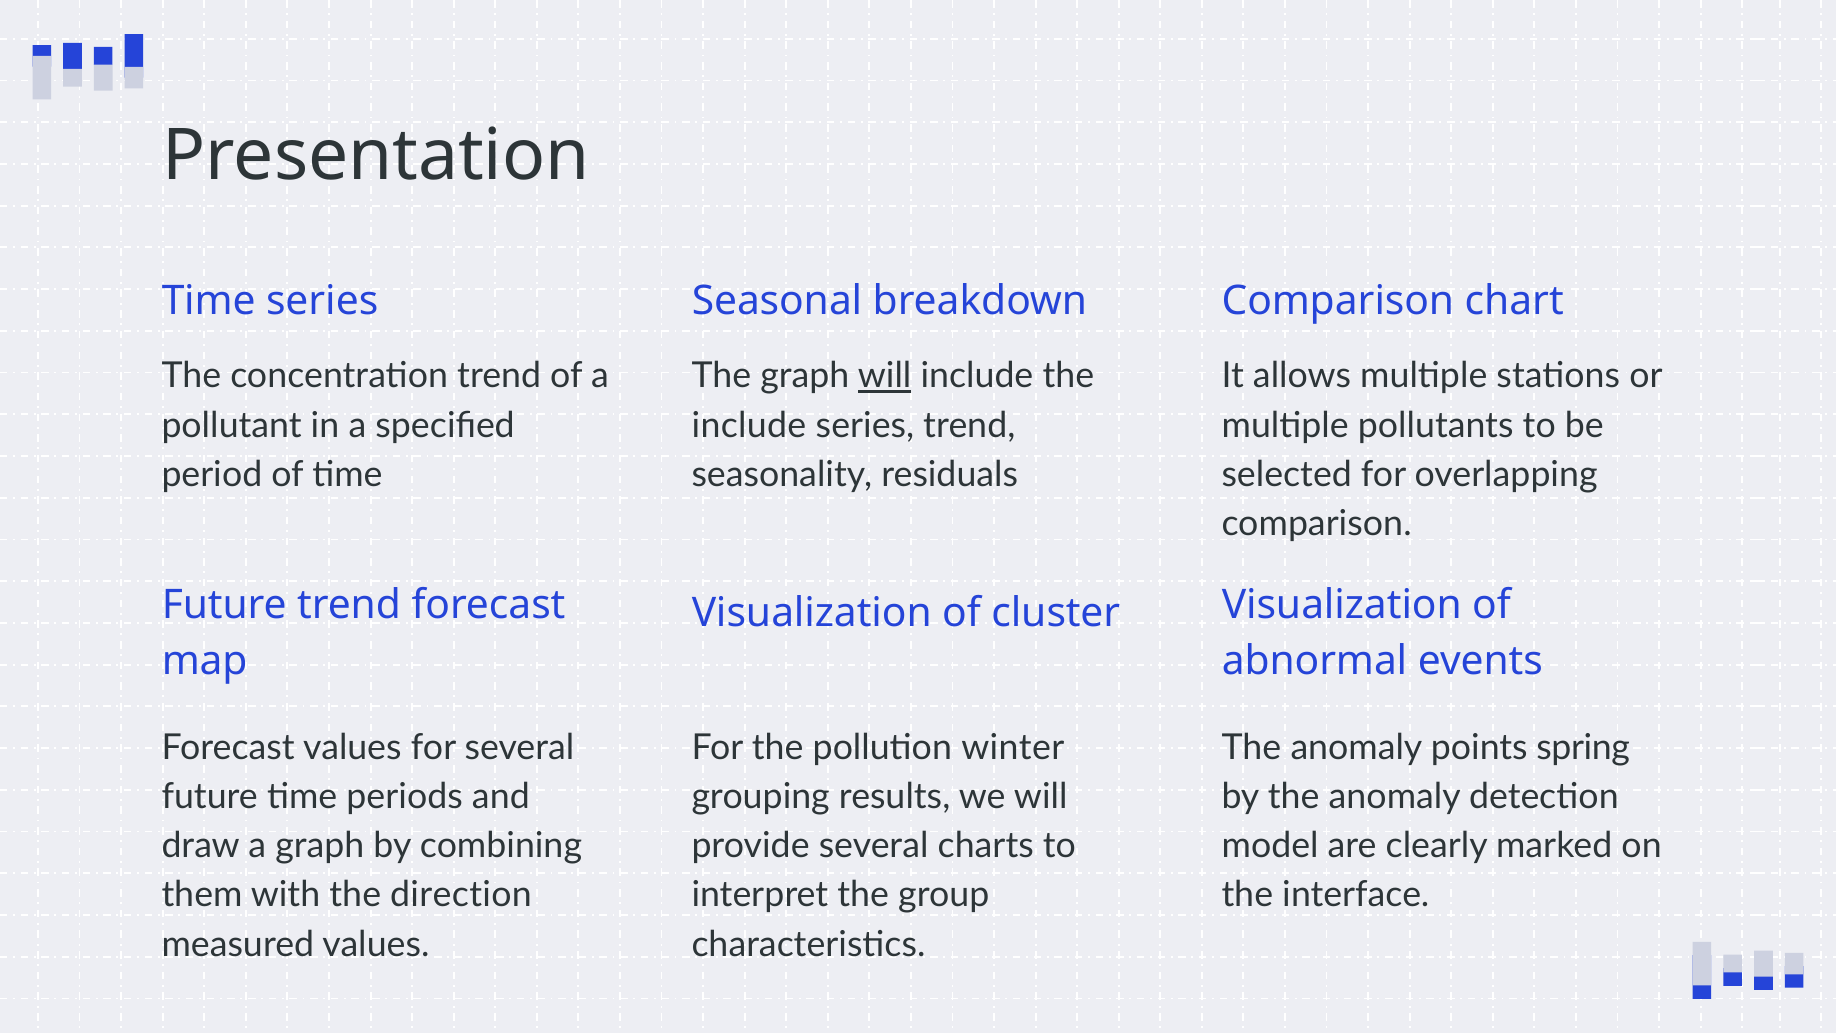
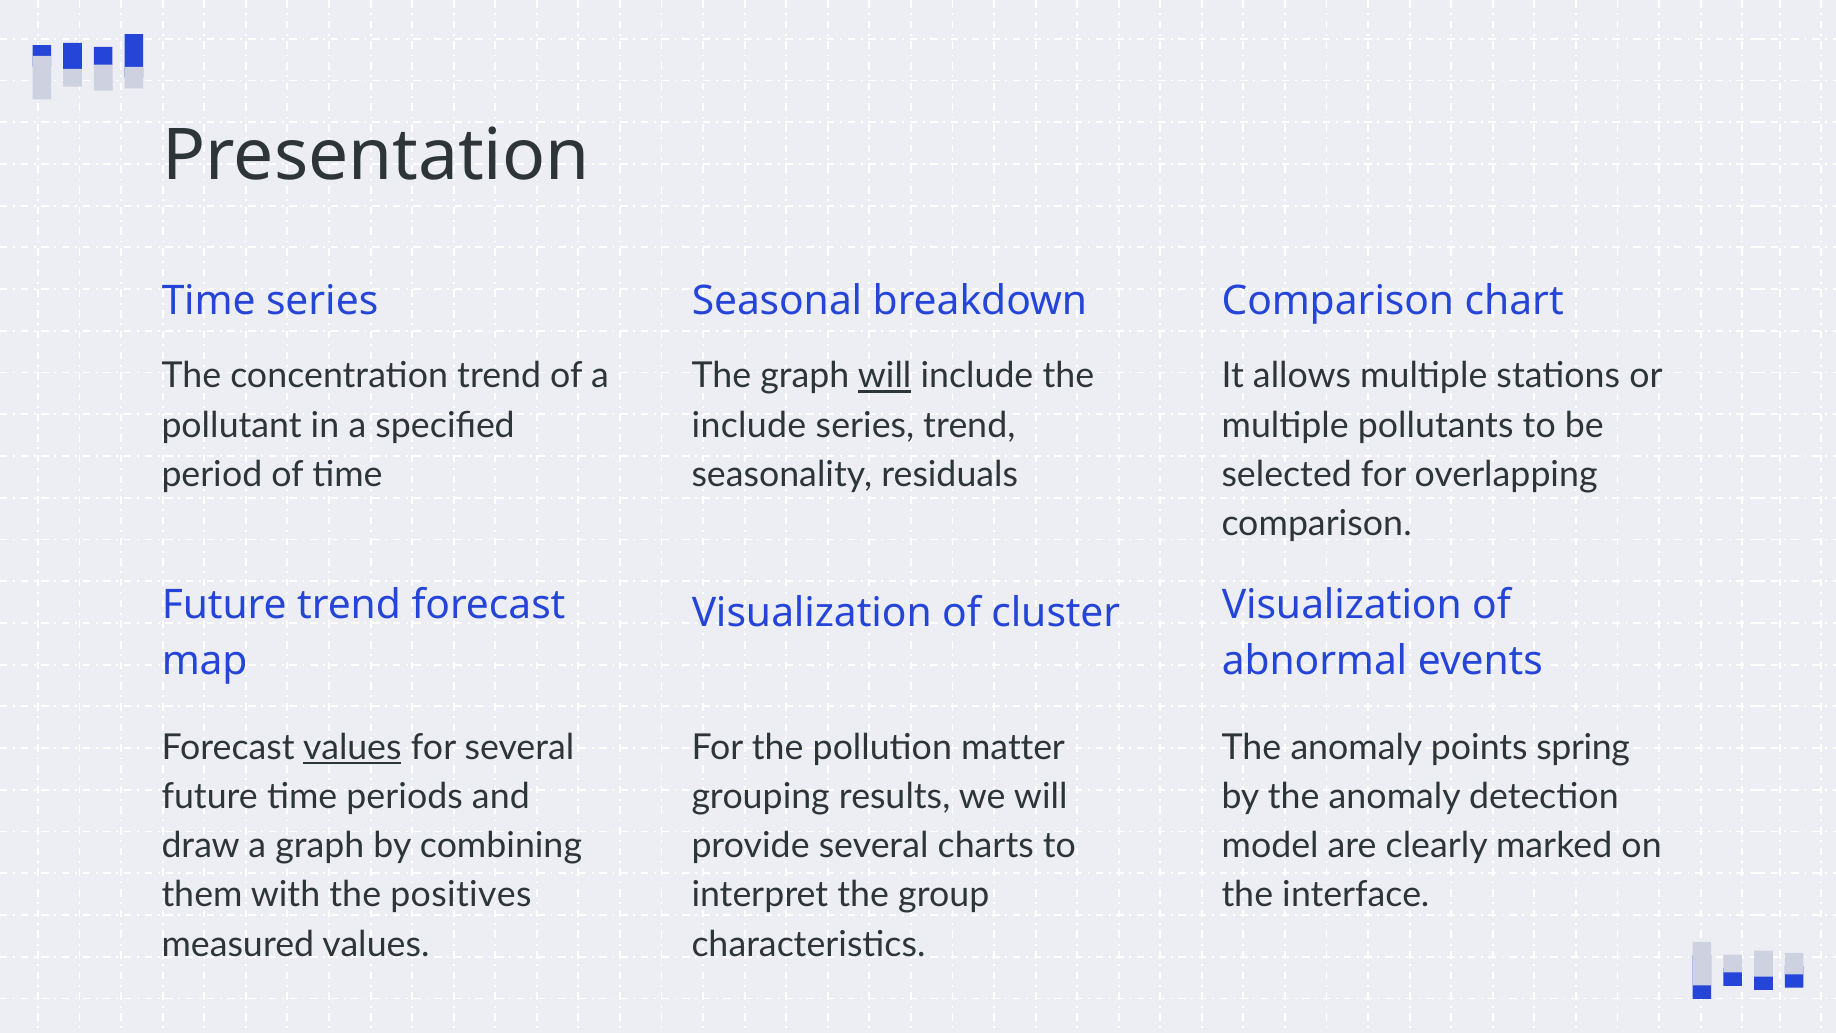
values at (352, 747) underline: none -> present
winter: winter -> matter
direction: direction -> positives
